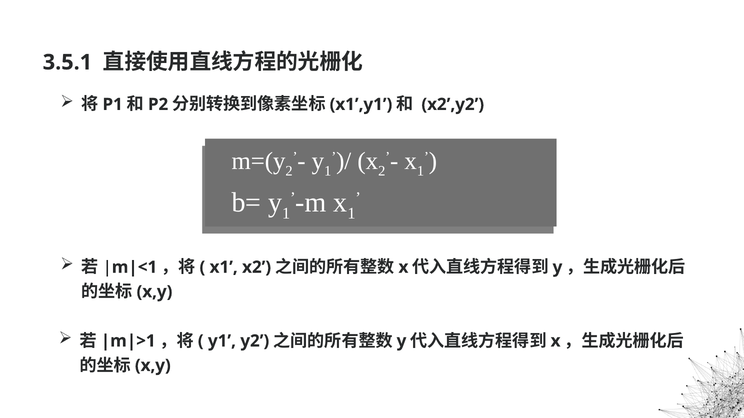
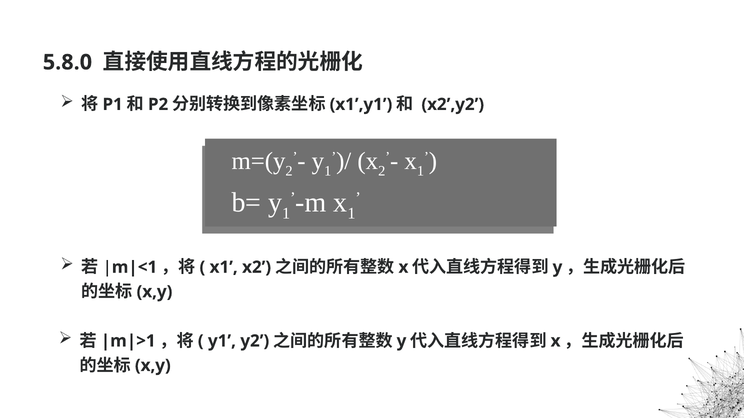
3.5.1: 3.5.1 -> 5.8.0
